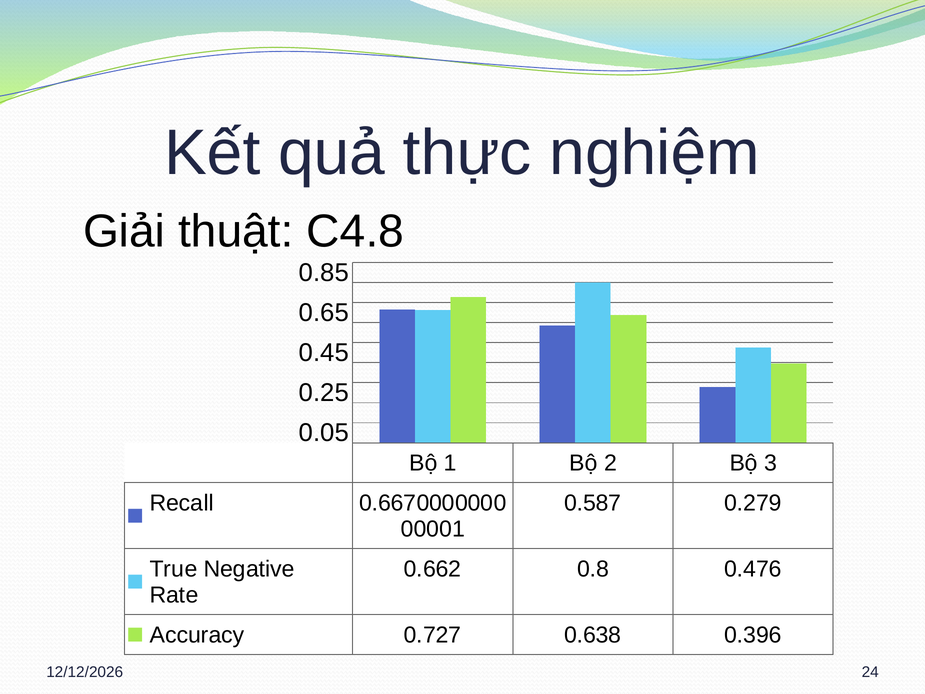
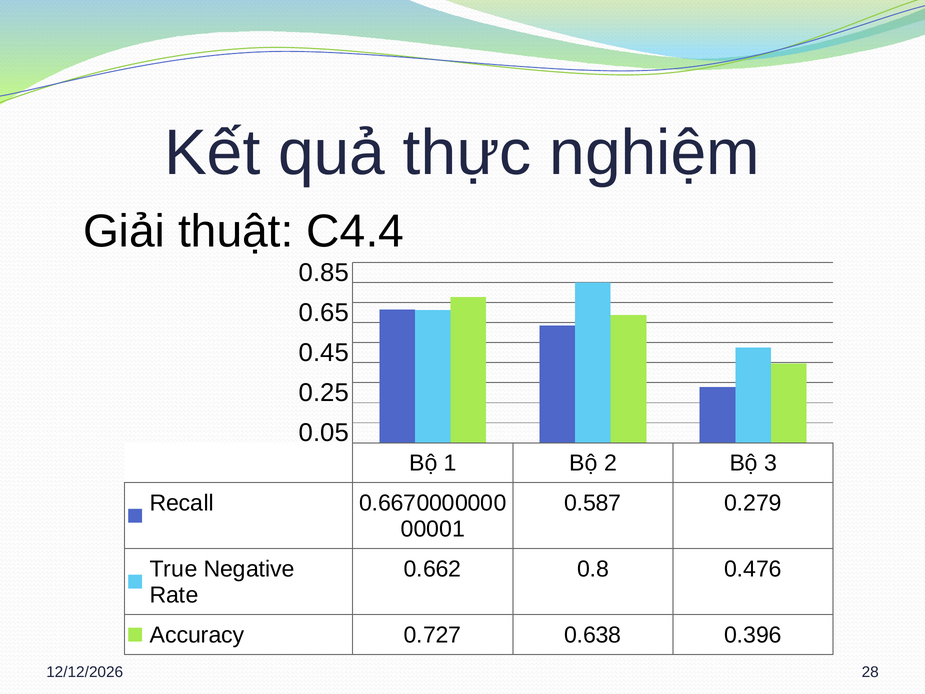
C4.8: C4.8 -> C4.4
24: 24 -> 28
